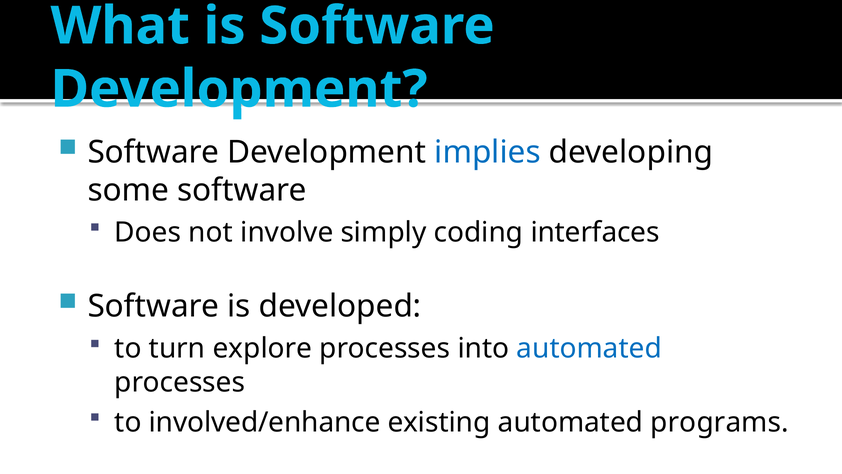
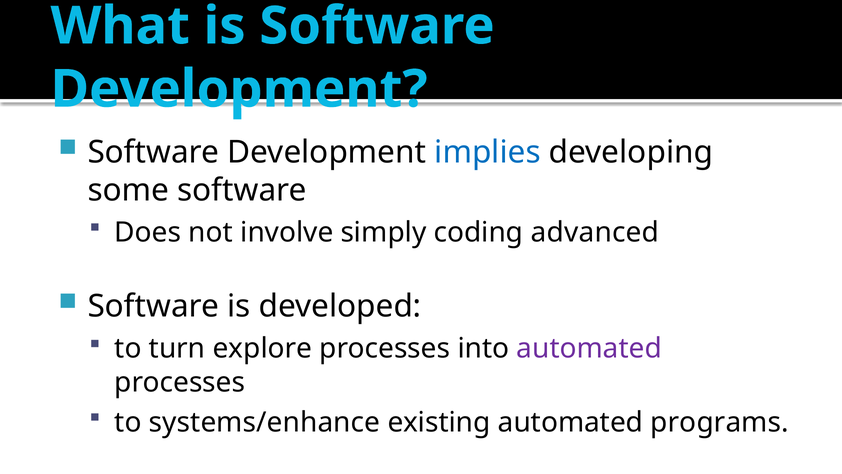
interfaces: interfaces -> advanced
automated at (589, 348) colour: blue -> purple
involved/enhance: involved/enhance -> systems/enhance
